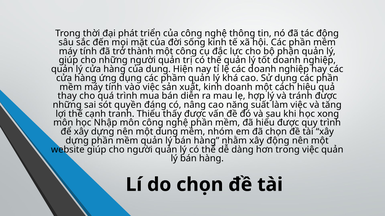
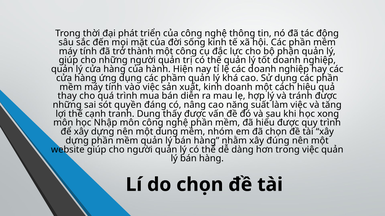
của dung: dung -> hành
tranh Thiểu: Thiểu -> Dung
xây động: động -> đúng
